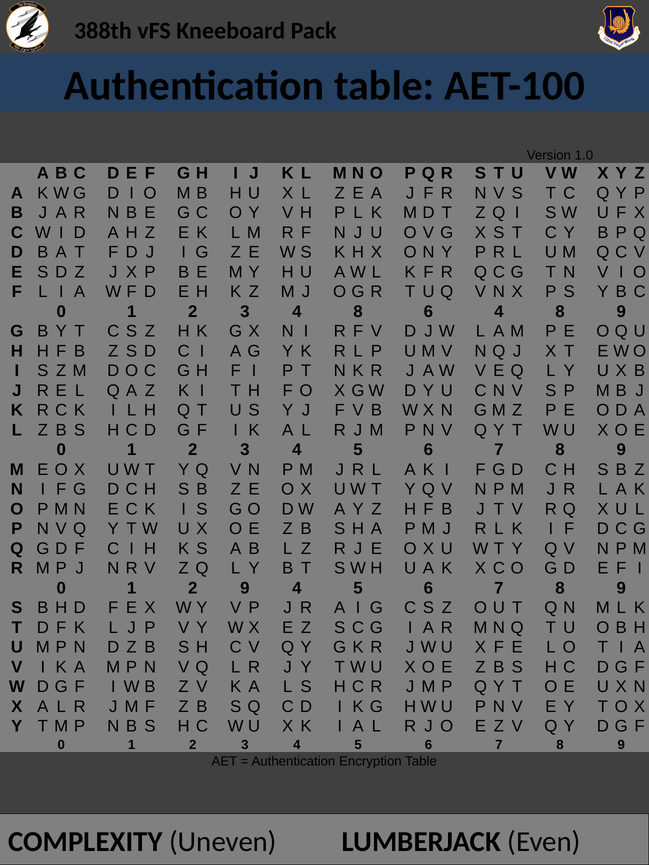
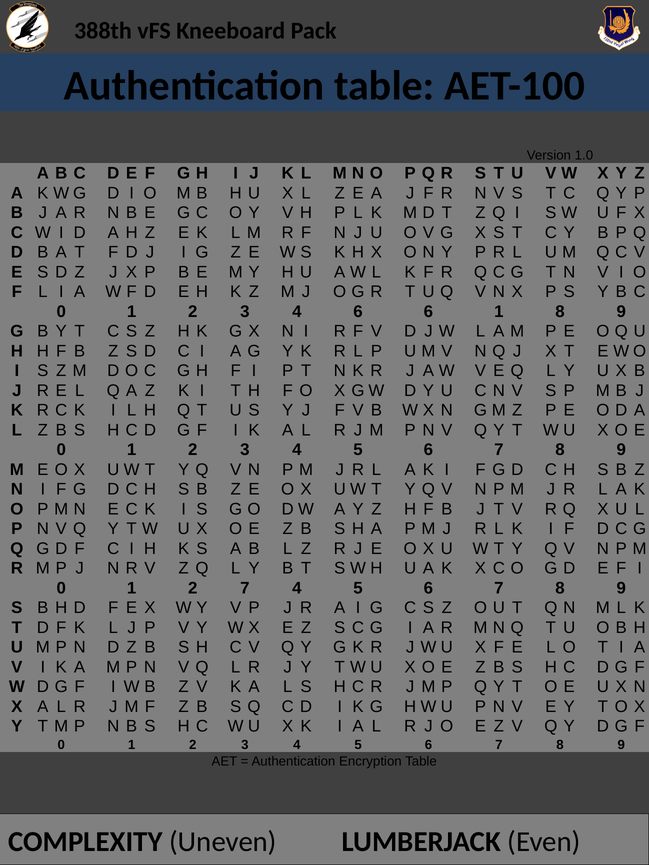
3 4 8: 8 -> 6
6 4: 4 -> 1
2 9: 9 -> 7
